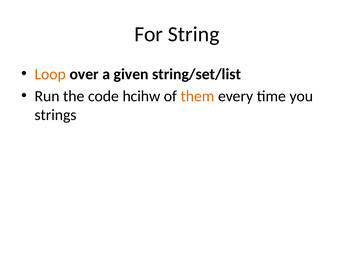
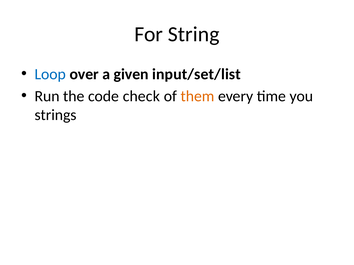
Loop colour: orange -> blue
string/set/list: string/set/list -> input/set/list
hcihw: hcihw -> check
